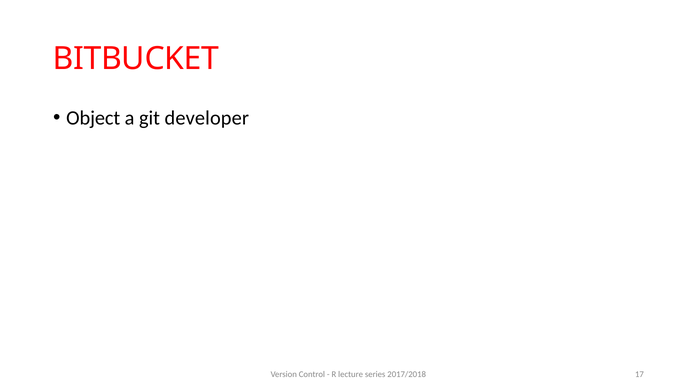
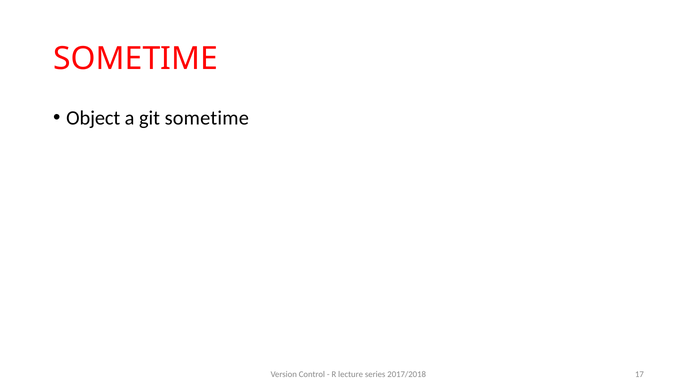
BITBUCKET at (136, 59): BITBUCKET -> SOMETIME
git developer: developer -> sometime
